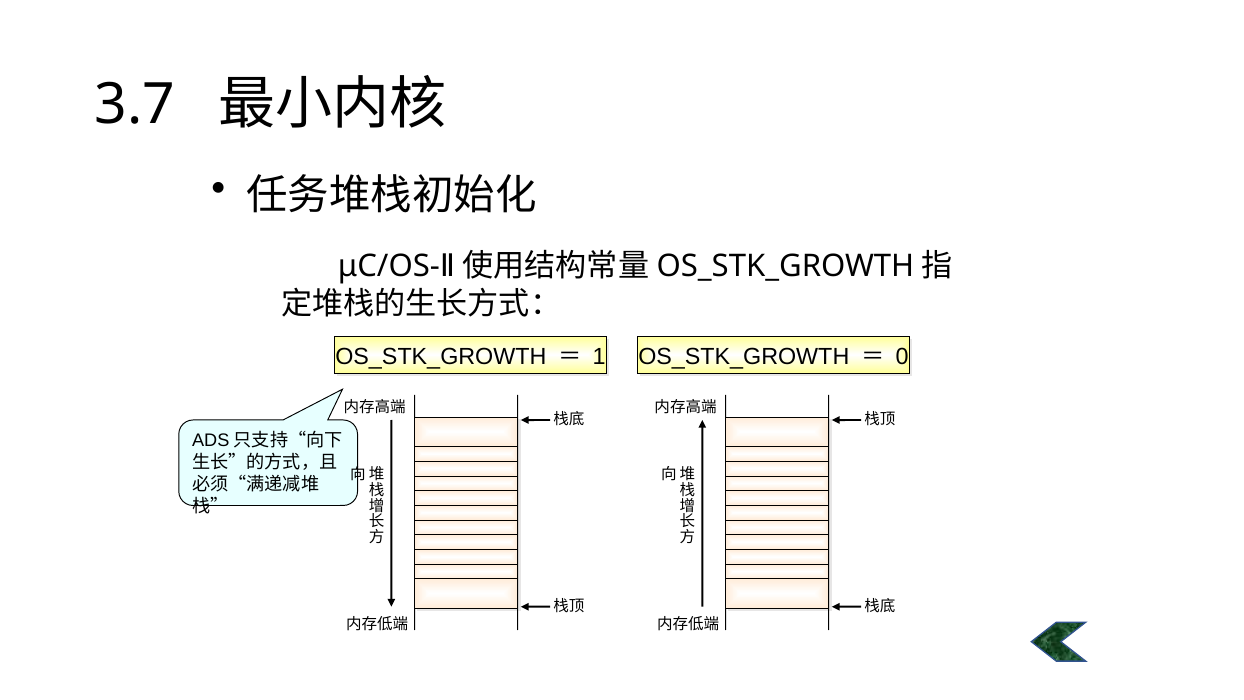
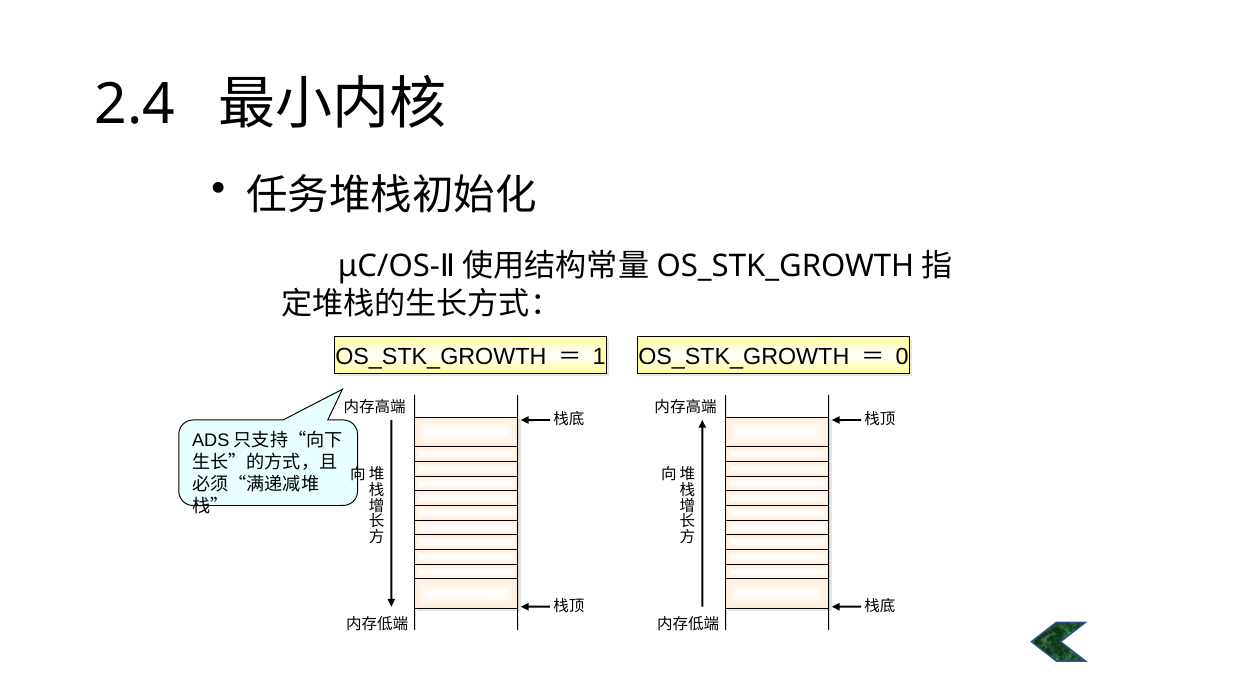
3.7: 3.7 -> 2.4
